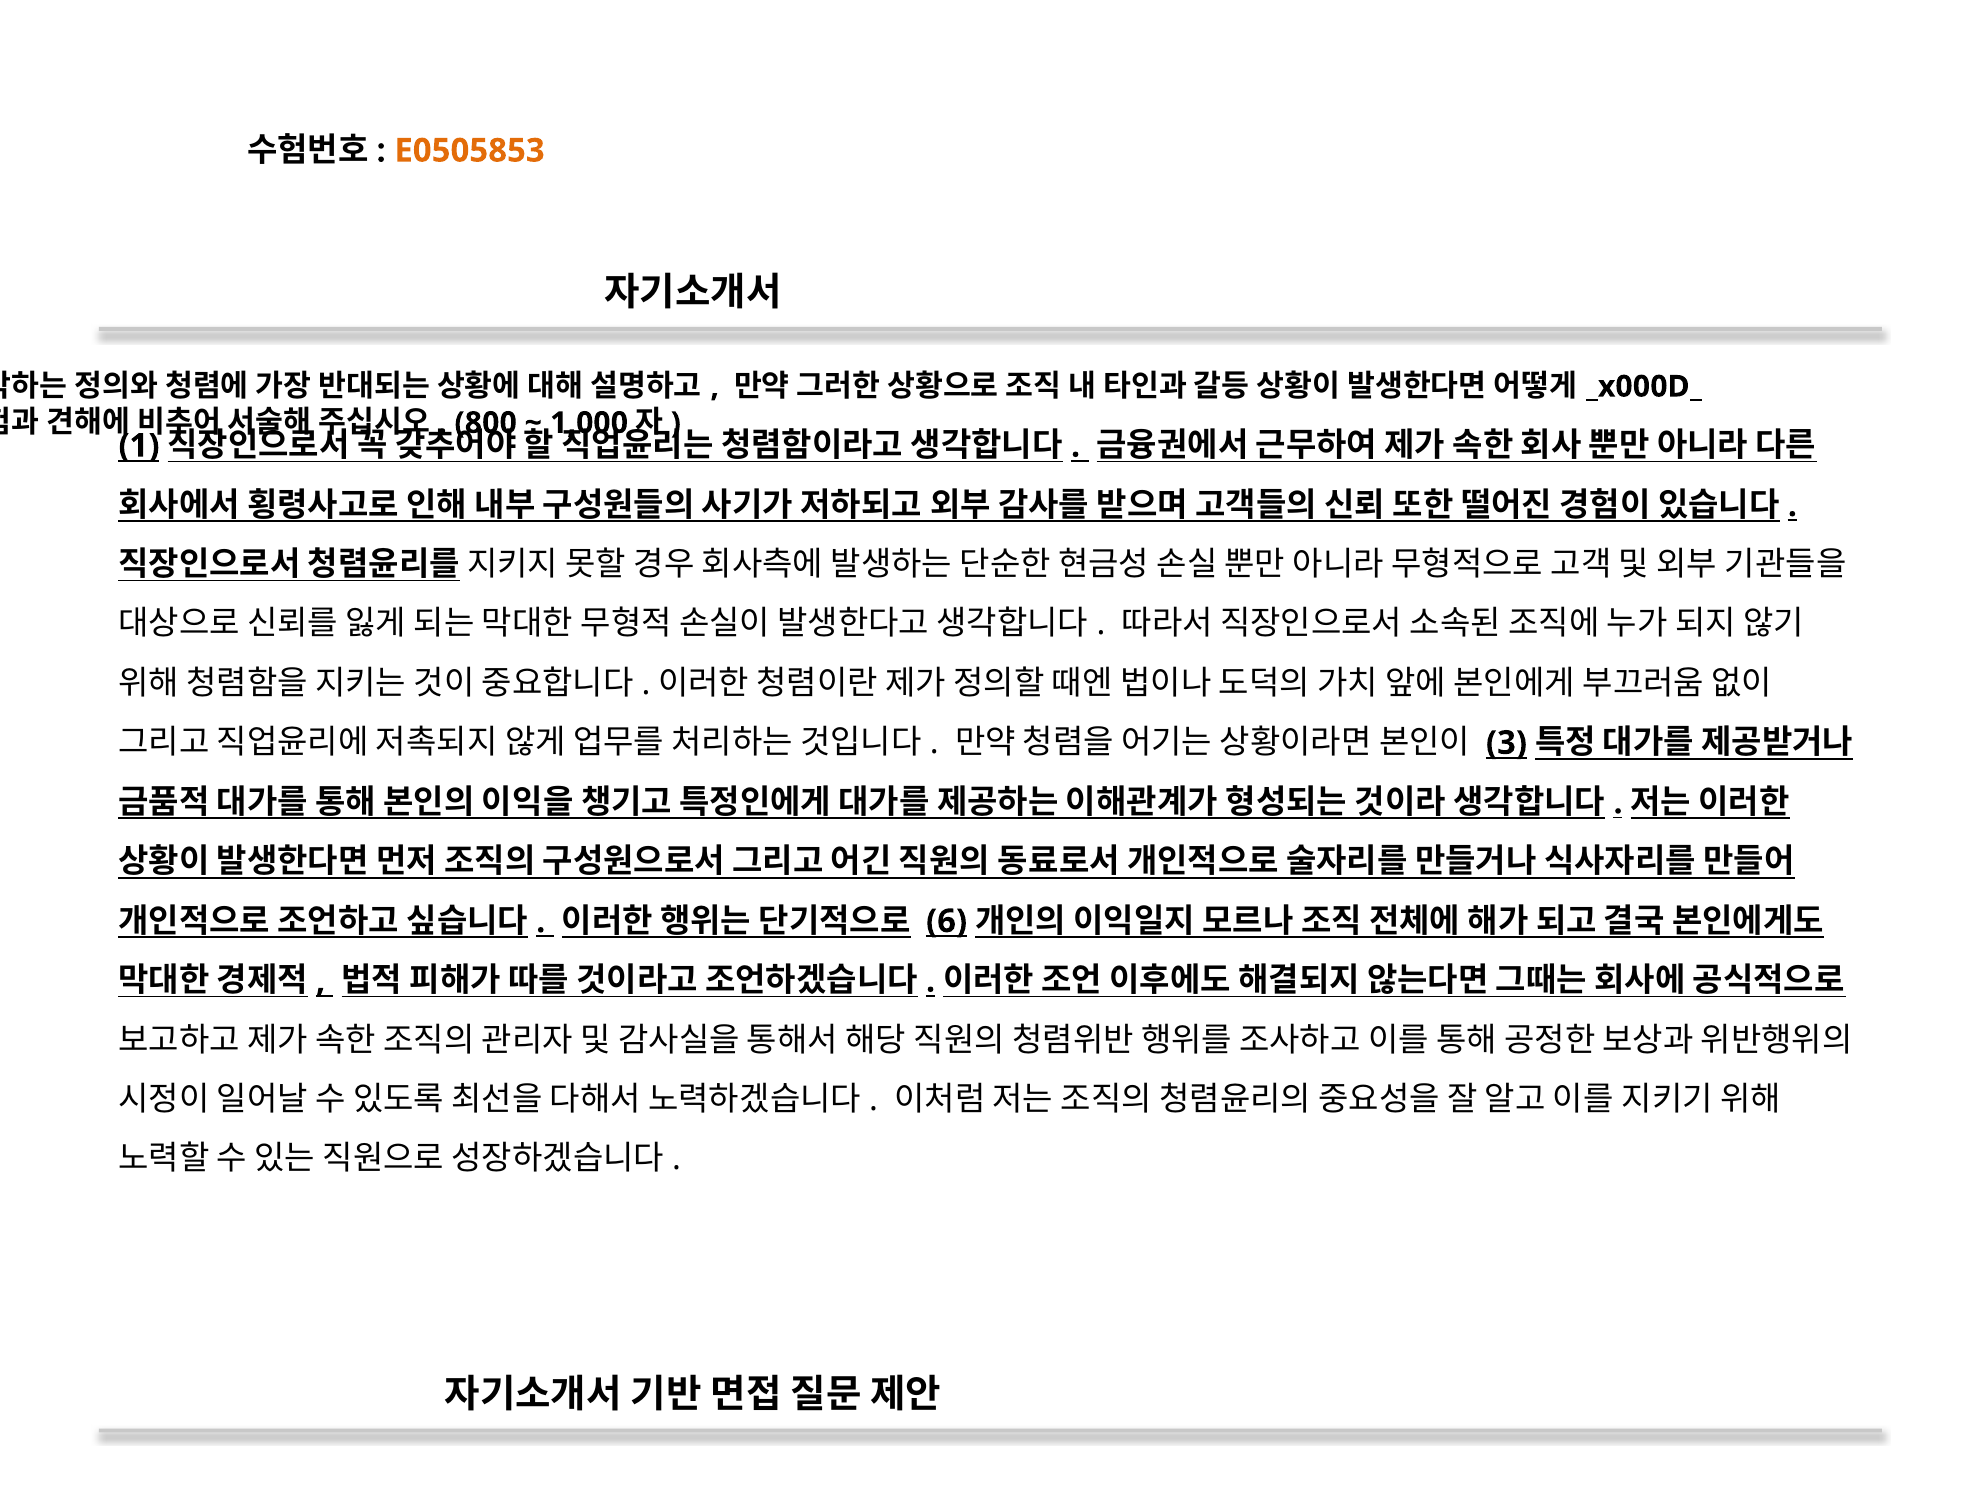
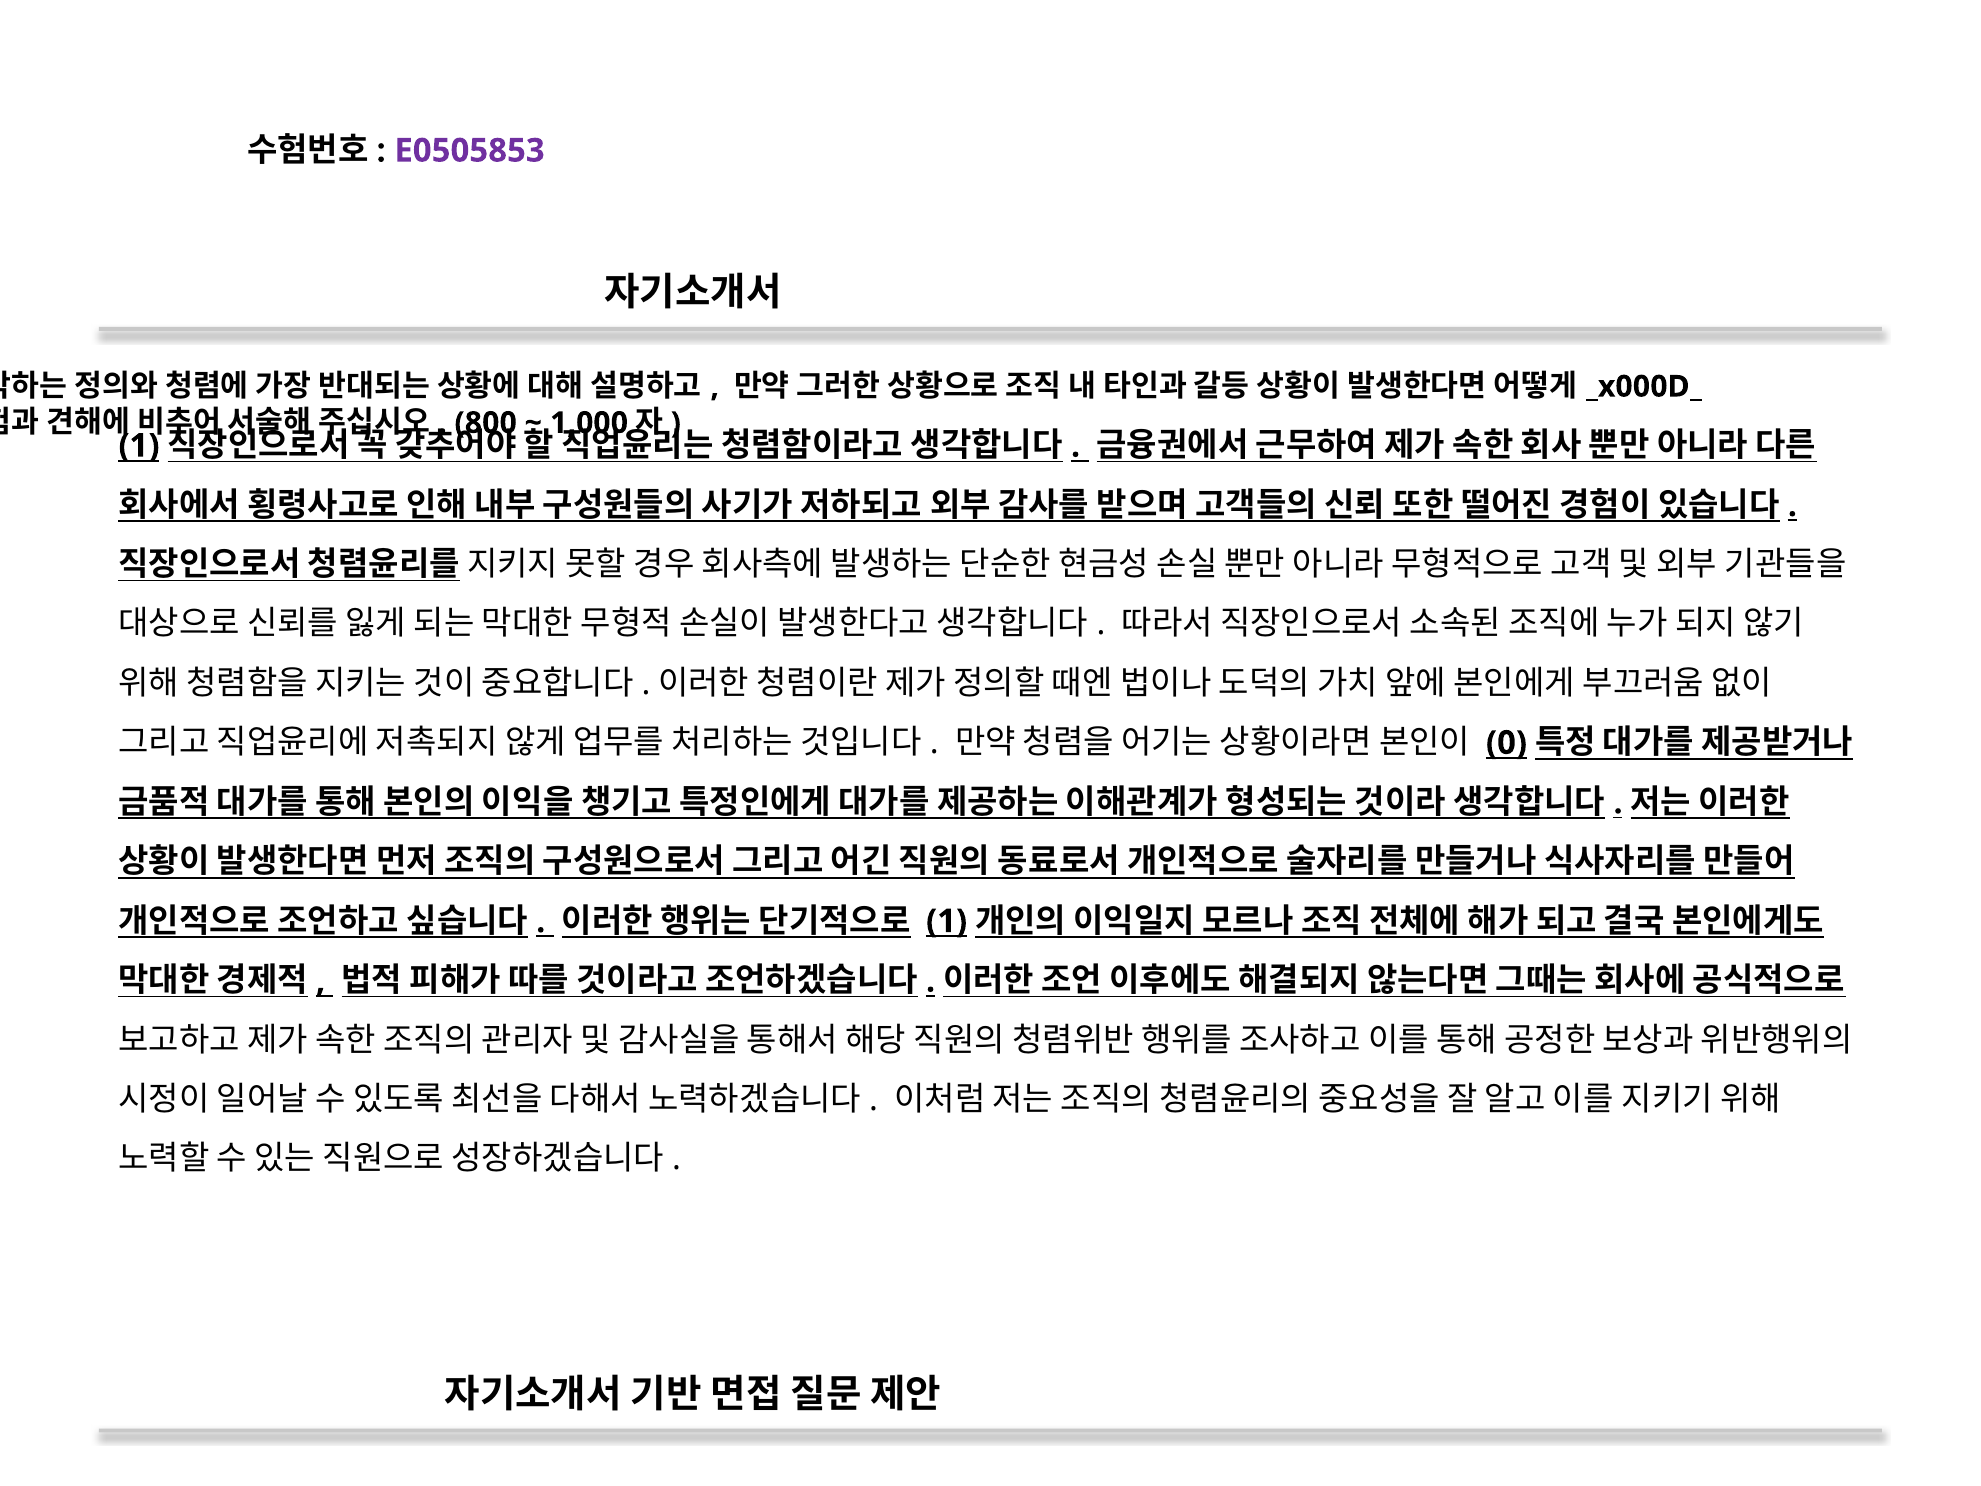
E0505853 colour: orange -> purple
3: 3 -> 0
6 at (947, 921): 6 -> 1
